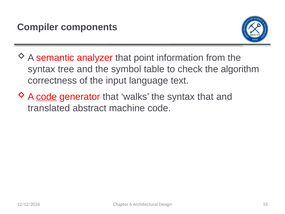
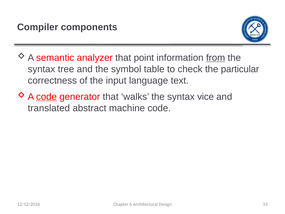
from underline: none -> present
algorithm: algorithm -> particular
syntax that: that -> vice
